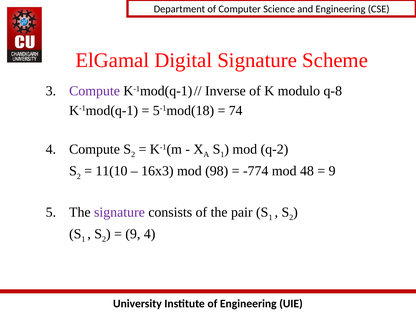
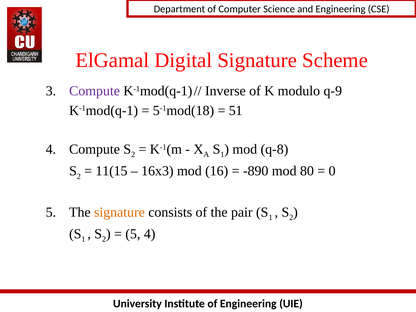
q-8: q-8 -> q-9
74: 74 -> 51
q-2: q-2 -> q-8
11(10: 11(10 -> 11(15
98: 98 -> 16
-774: -774 -> -890
48: 48 -> 80
9 at (332, 171): 9 -> 0
signature at (119, 212) colour: purple -> orange
9 at (133, 234): 9 -> 5
